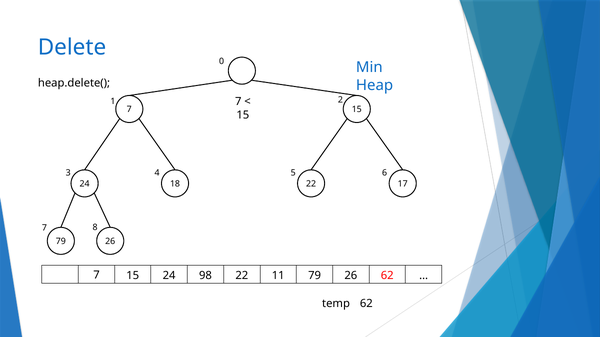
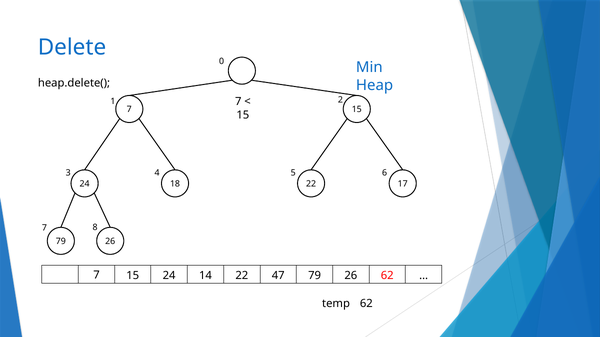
98: 98 -> 14
11: 11 -> 47
